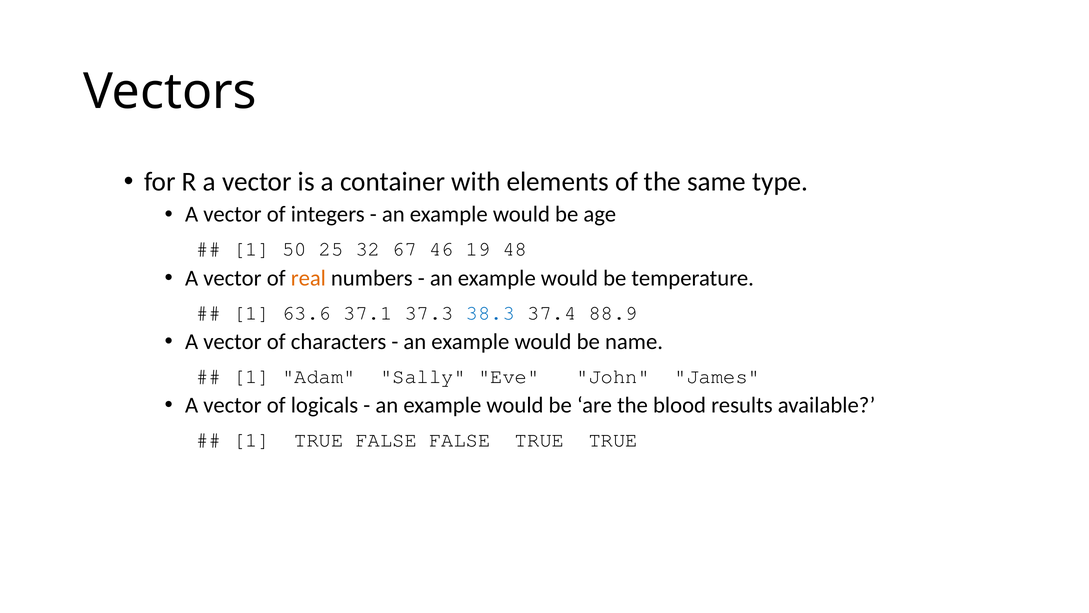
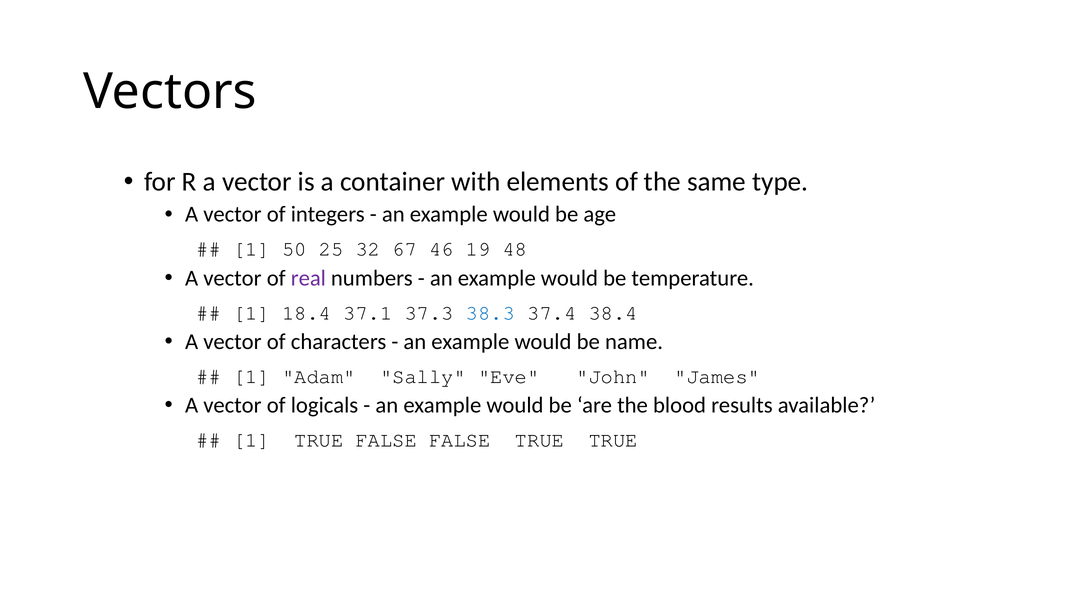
real colour: orange -> purple
63.6: 63.6 -> 18.4
88.9: 88.9 -> 38.4
